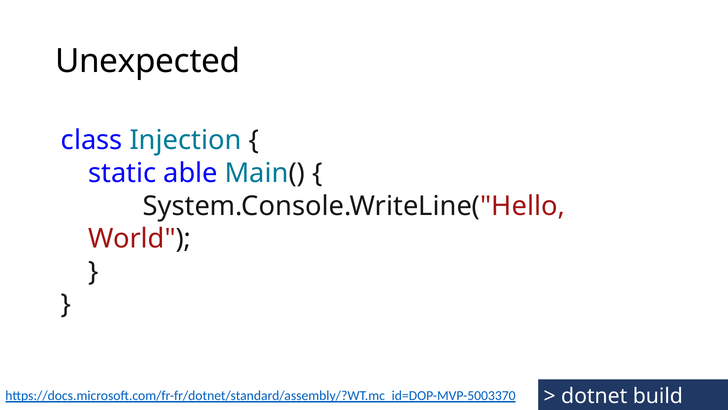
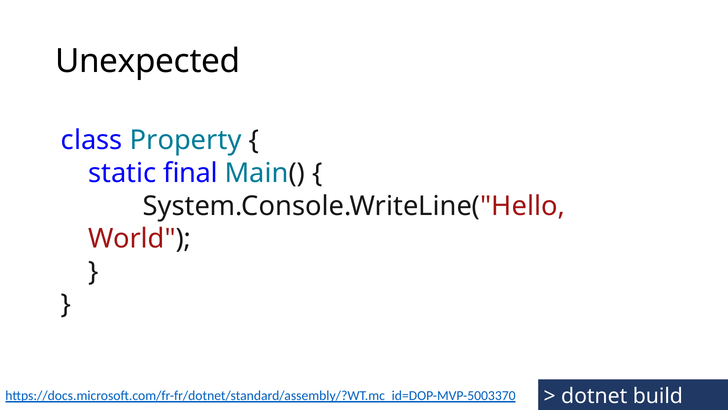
Injection: Injection -> Property
able: able -> final
